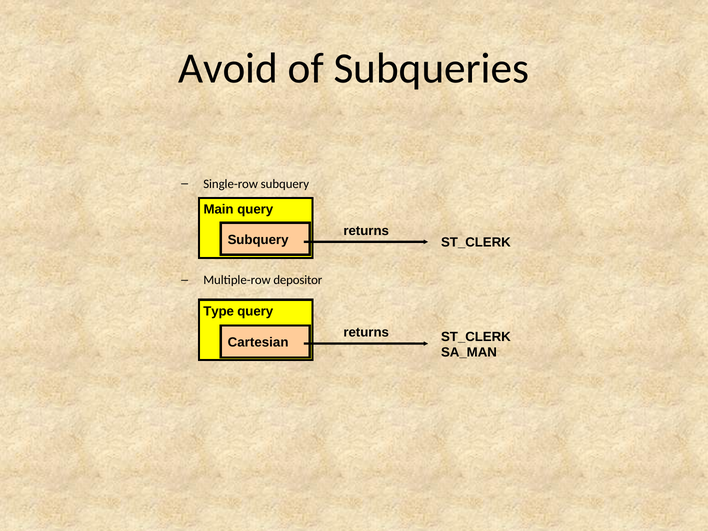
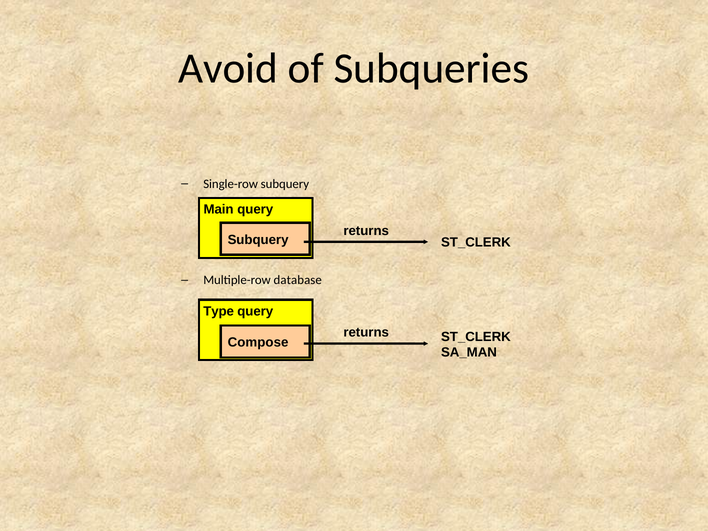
depositor: depositor -> database
Cartesian: Cartesian -> Compose
